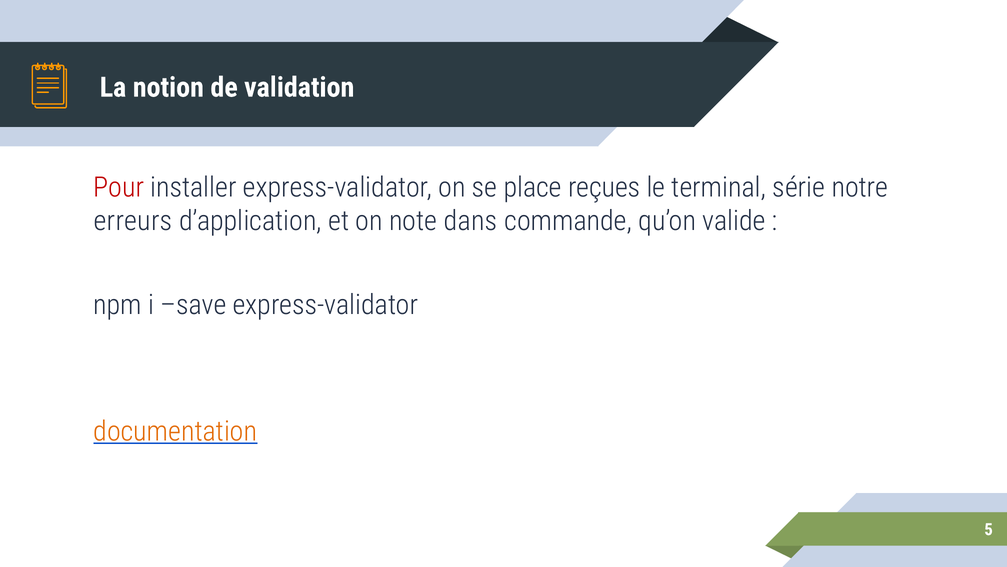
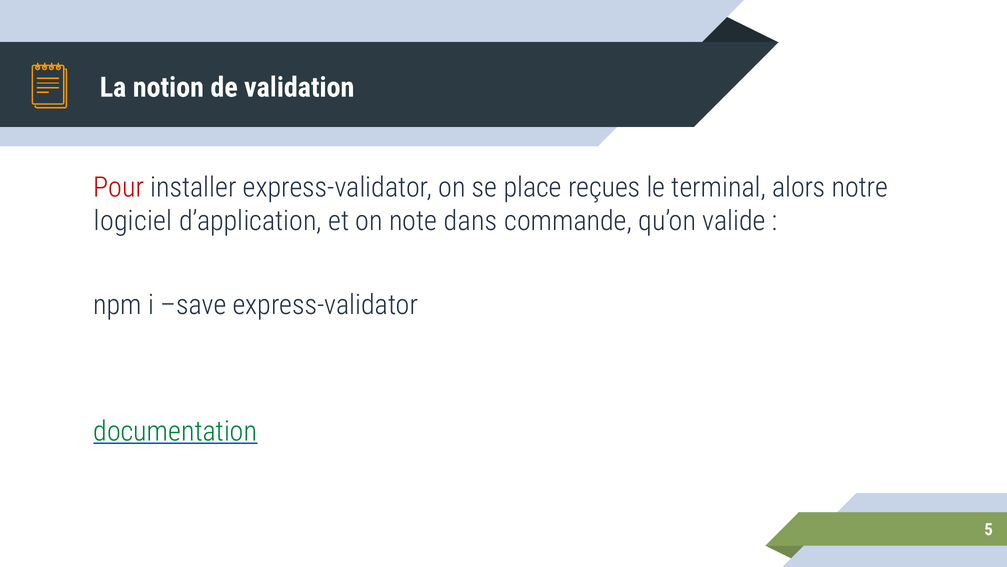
série: série -> alors
erreurs: erreurs -> logiciel
documentation colour: orange -> green
